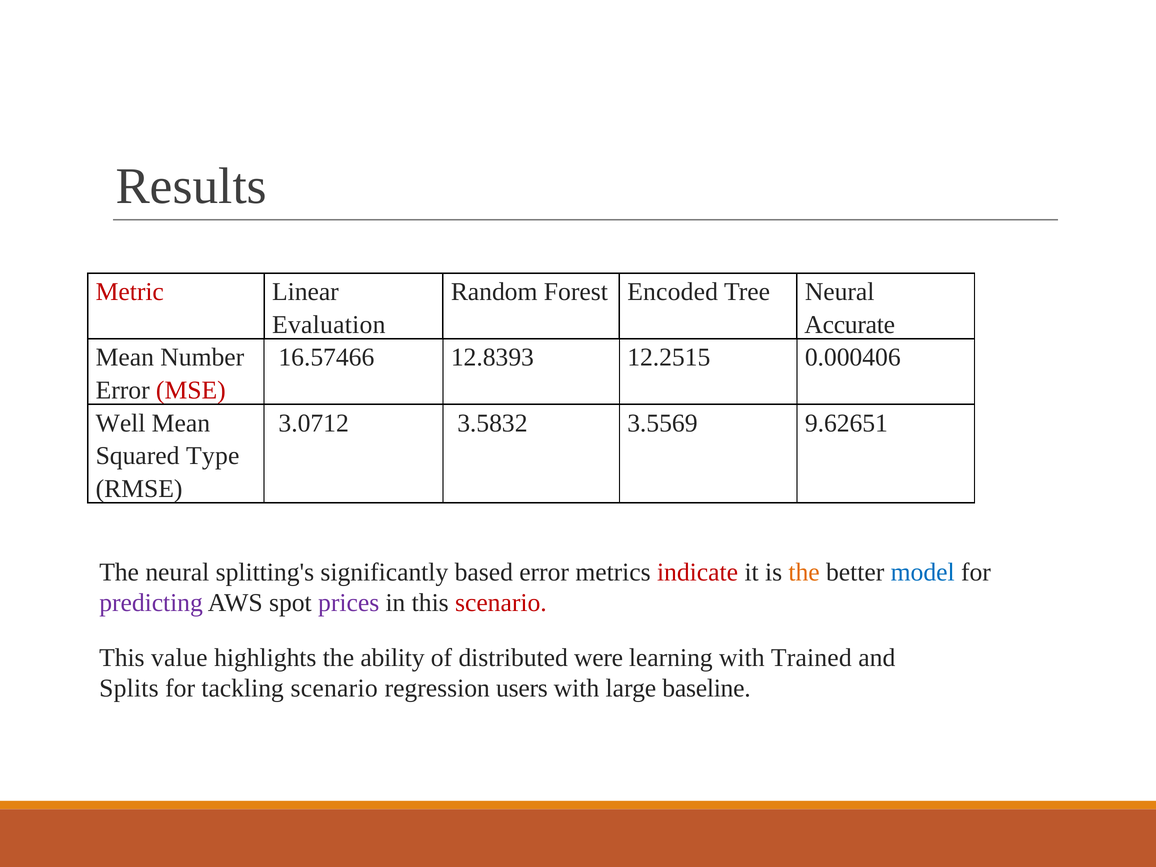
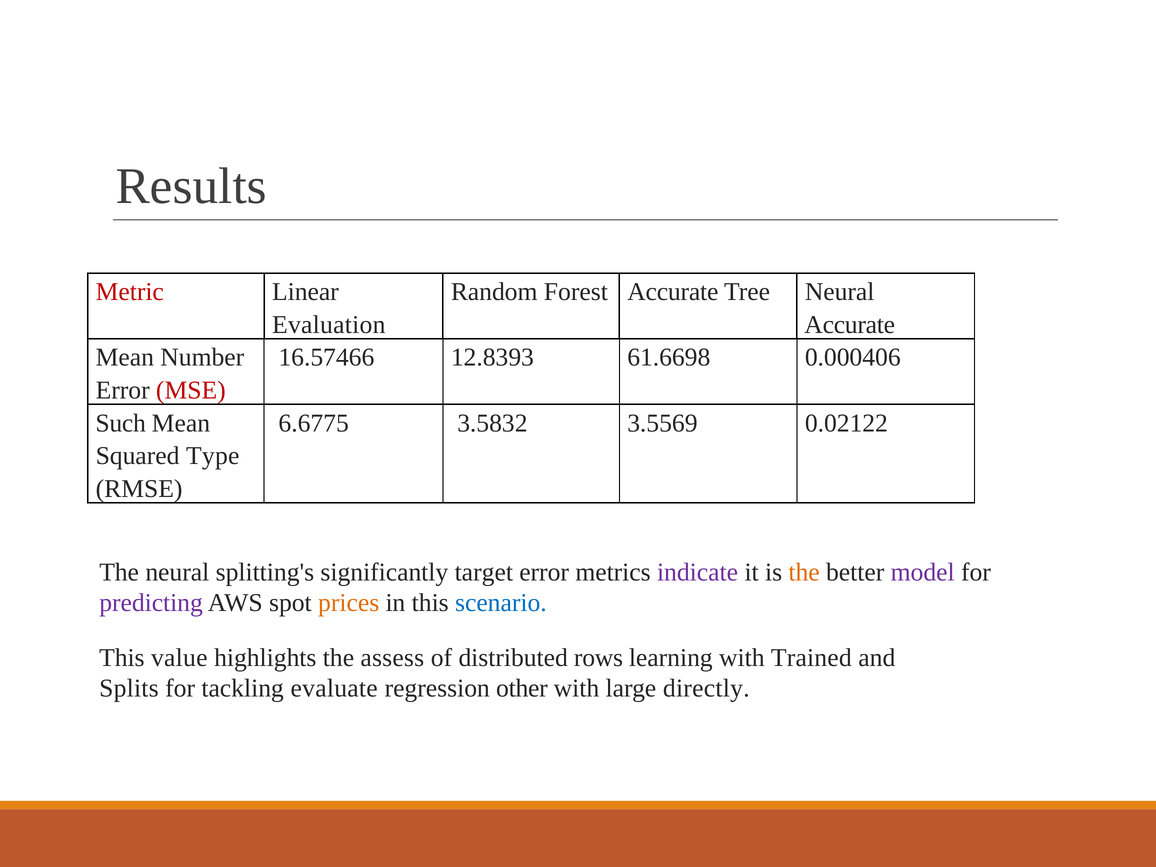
Forest Encoded: Encoded -> Accurate
12.2515: 12.2515 -> 61.6698
Well: Well -> Such
3.0712: 3.0712 -> 6.6775
9.62651: 9.62651 -> 0.02122
based: based -> target
indicate colour: red -> purple
model colour: blue -> purple
prices colour: purple -> orange
scenario at (501, 603) colour: red -> blue
ability: ability -> assess
were: were -> rows
tackling scenario: scenario -> evaluate
users: users -> other
baseline: baseline -> directly
